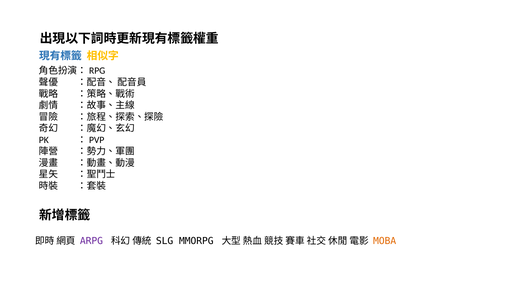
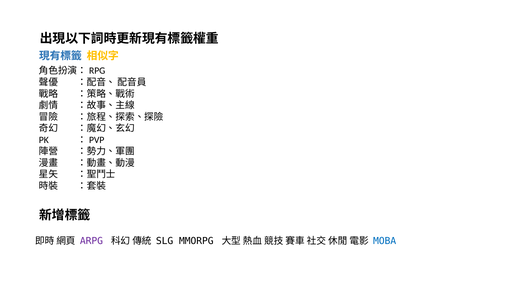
MOBA colour: orange -> blue
